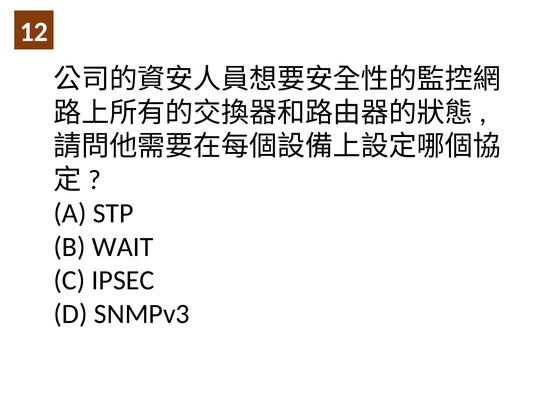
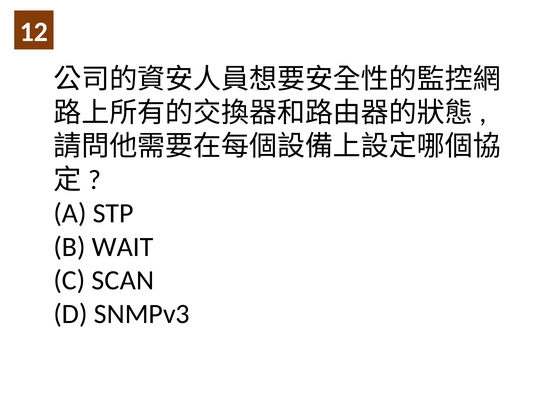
IPSEC: IPSEC -> SCAN
